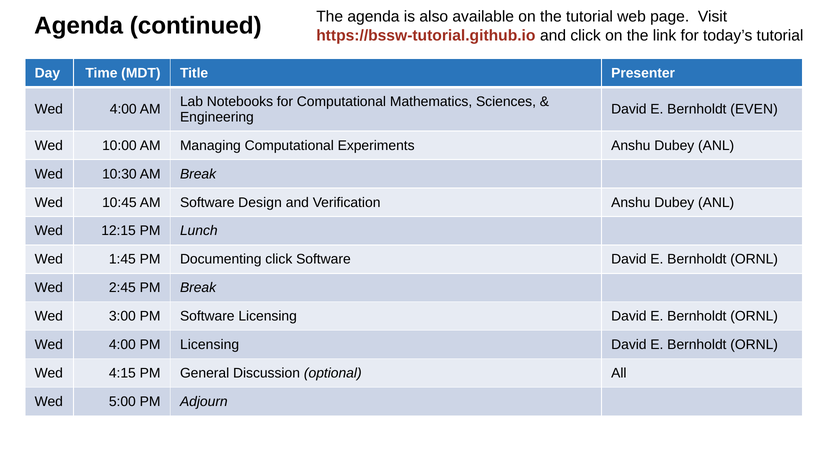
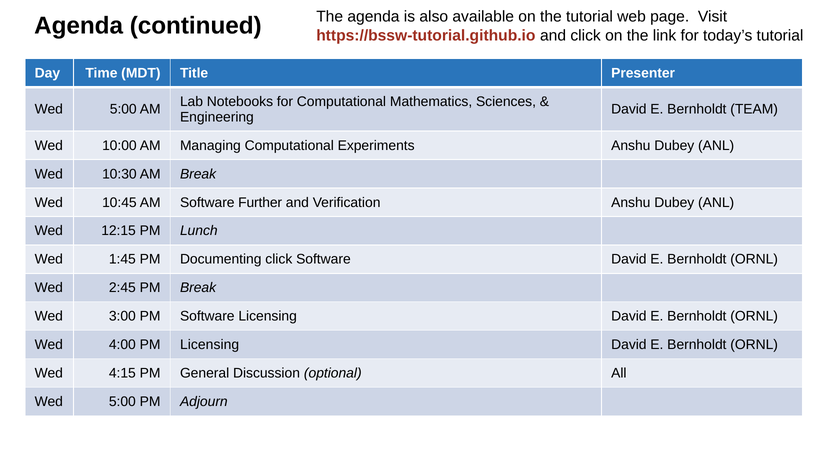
4:00 at (123, 109): 4:00 -> 5:00
EVEN: EVEN -> TEAM
Design: Design -> Further
